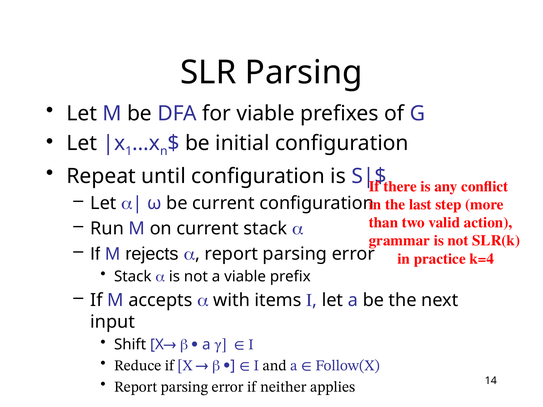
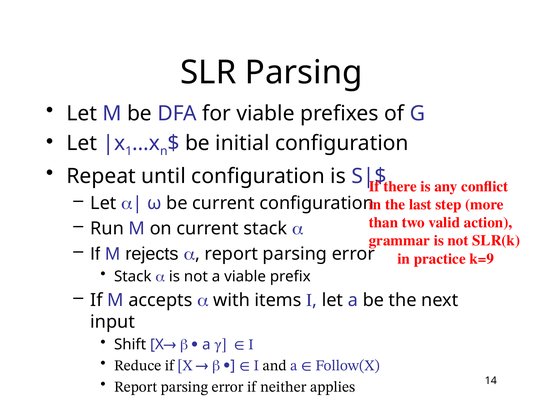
k=4: k=4 -> k=9
